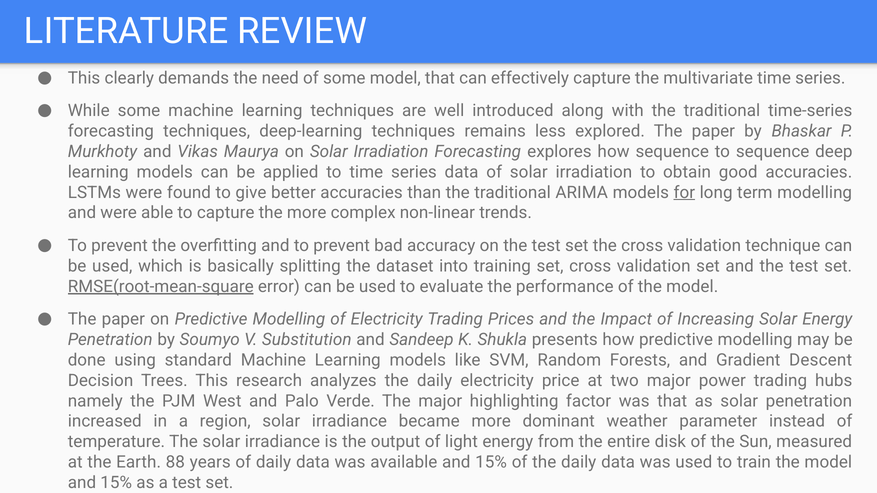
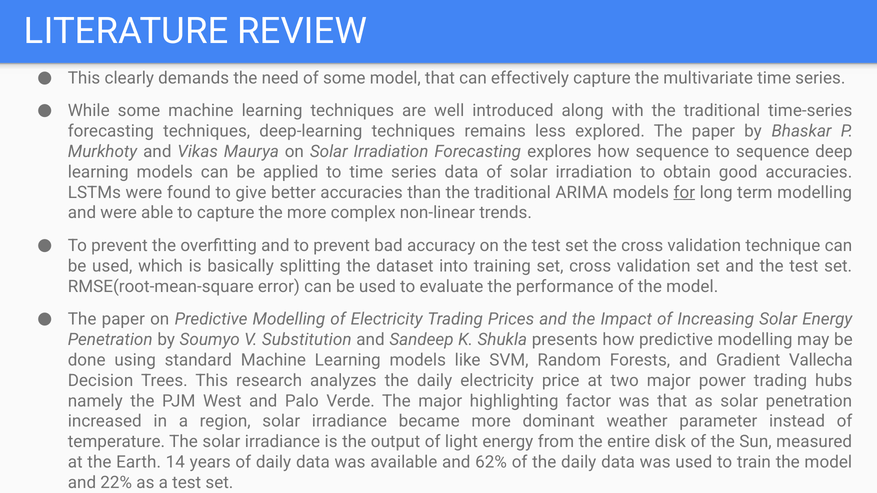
RMSE(root-mean-square underline: present -> none
Descent: Descent -> Vallecha
88: 88 -> 14
available and 15%: 15% -> 62%
15% at (116, 483): 15% -> 22%
